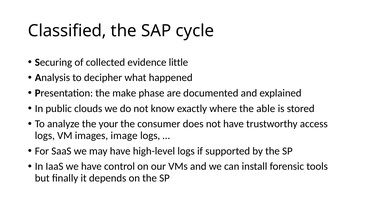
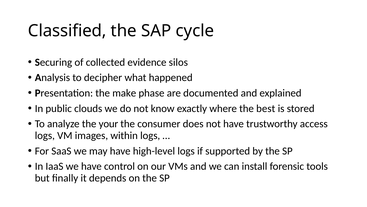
little: little -> silos
able: able -> best
image: image -> within
